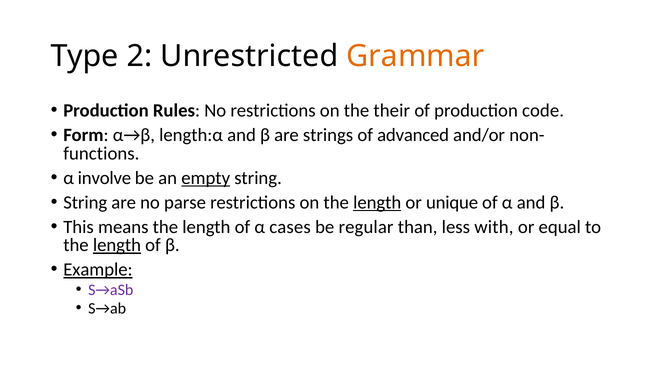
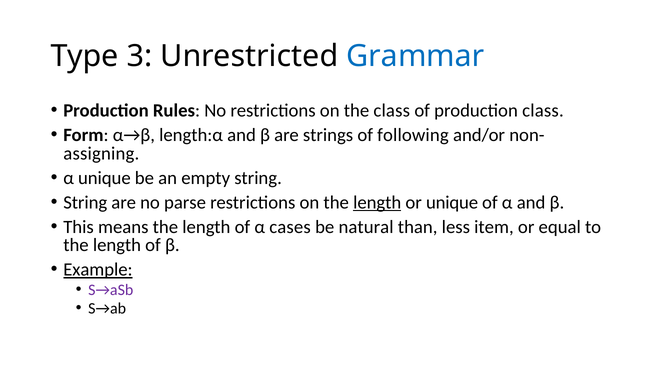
2: 2 -> 3
Grammar colour: orange -> blue
the their: their -> class
production code: code -> class
advanced: advanced -> following
functions: functions -> assigning
α involve: involve -> unique
empty underline: present -> none
regular: regular -> natural
with: with -> item
length at (117, 245) underline: present -> none
